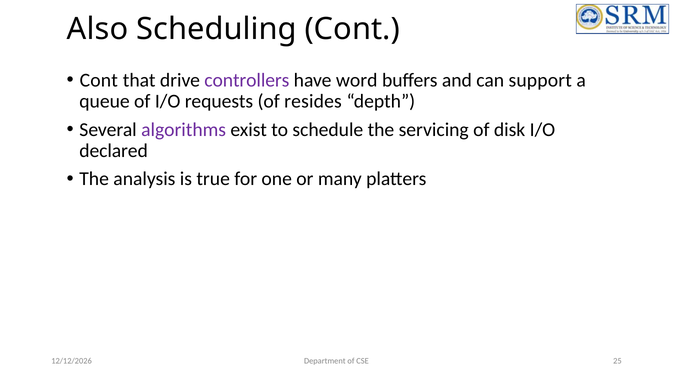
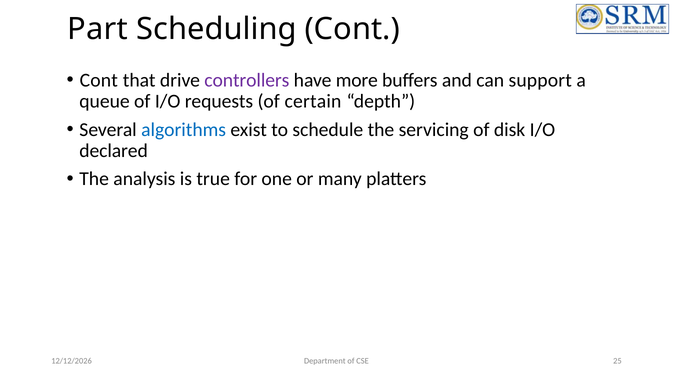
Also: Also -> Part
word: word -> more
resides: resides -> certain
algorithms colour: purple -> blue
